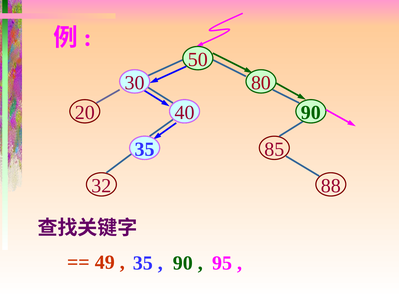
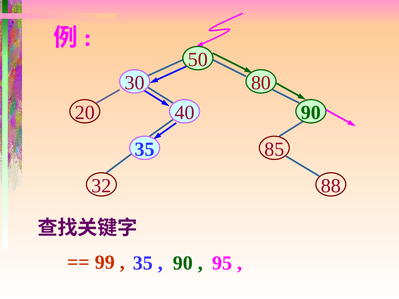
49: 49 -> 99
